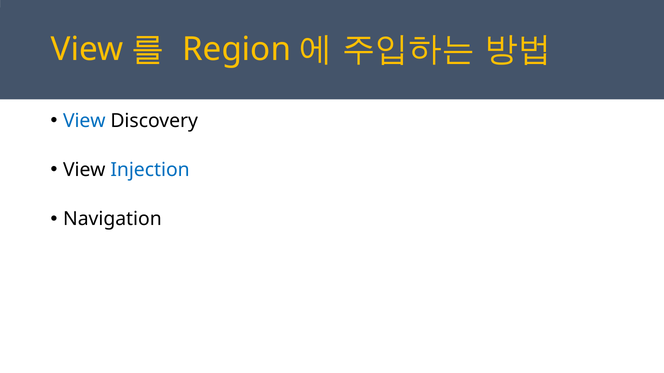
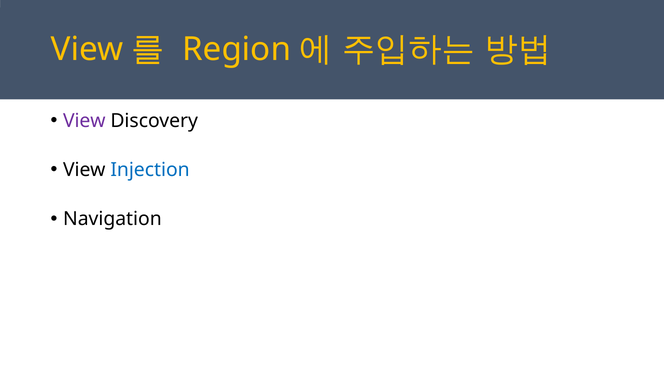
View at (84, 121) colour: blue -> purple
